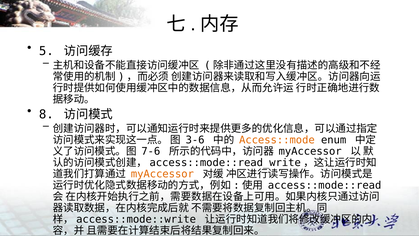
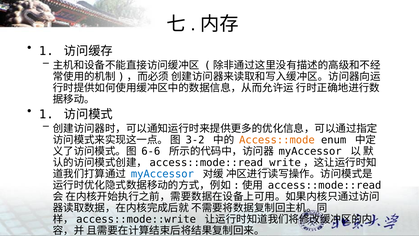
5 at (46, 51): 5 -> 1
8 at (46, 114): 8 -> 1
3-6: 3-6 -> 3-2
7-6: 7-6 -> 6-6
myAccessor at (162, 174) colour: orange -> blue
